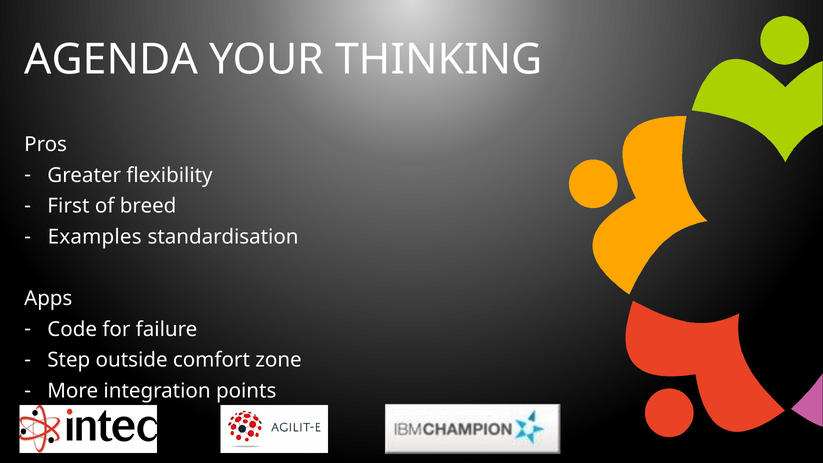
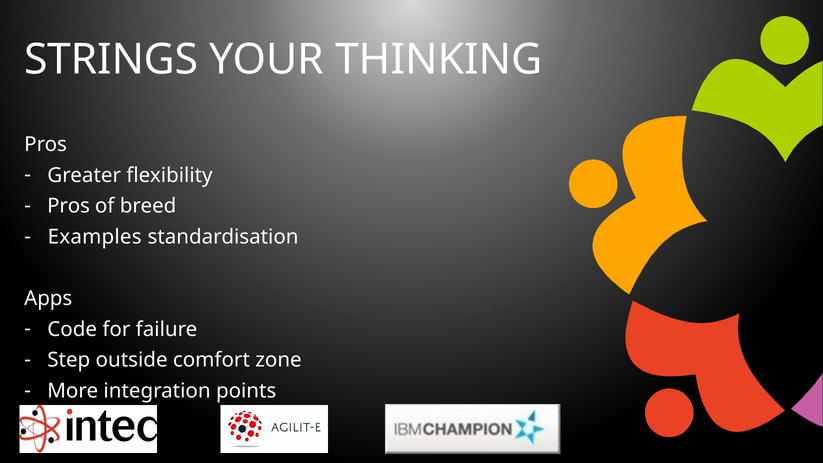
AGENDA: AGENDA -> STRINGS
First at (68, 206): First -> Pros
